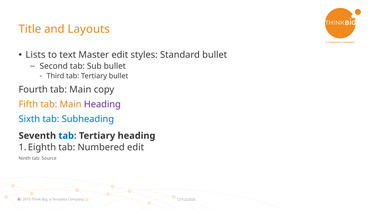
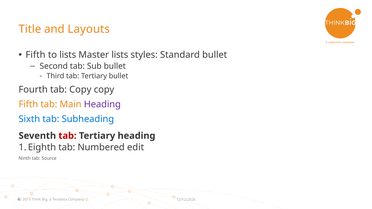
Lists at (36, 55): Lists -> Fifth
to text: text -> lists
Master edit: edit -> lists
Main at (80, 90): Main -> Copy
tab at (67, 136) colour: blue -> red
